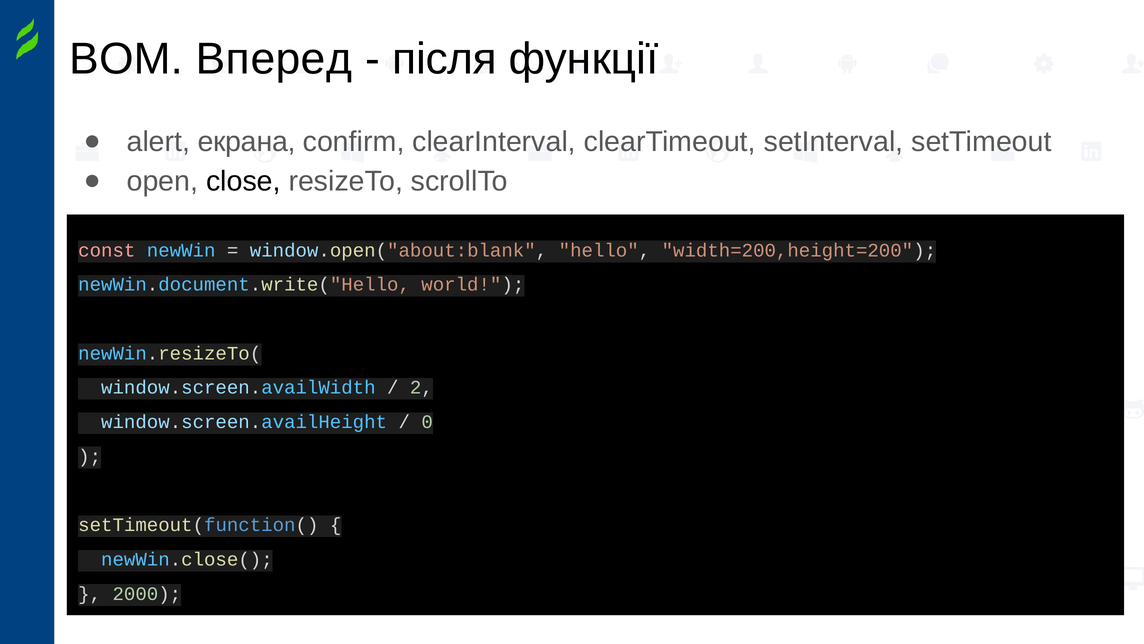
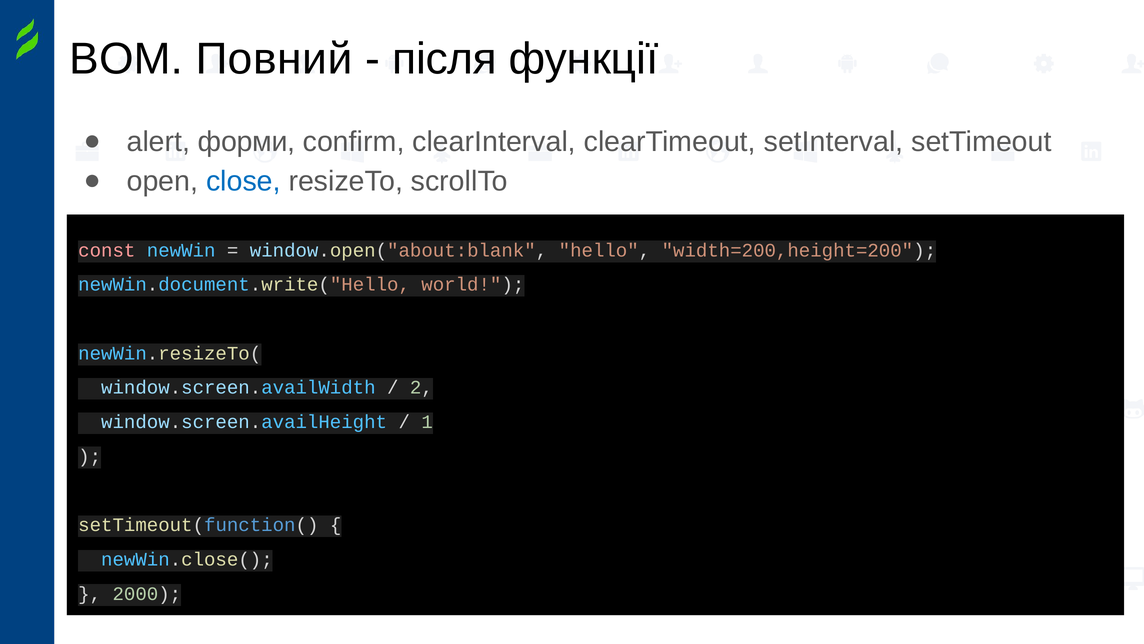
Вперед: Вперед -> Повний
екрана: екрана -> форми
close colour: black -> blue
0: 0 -> 1
